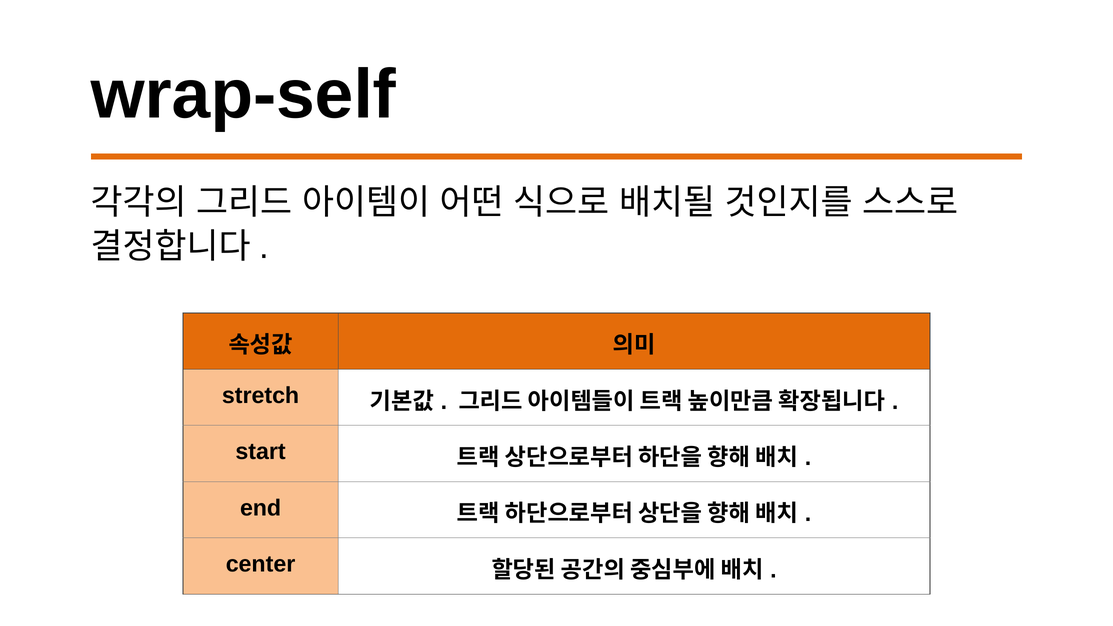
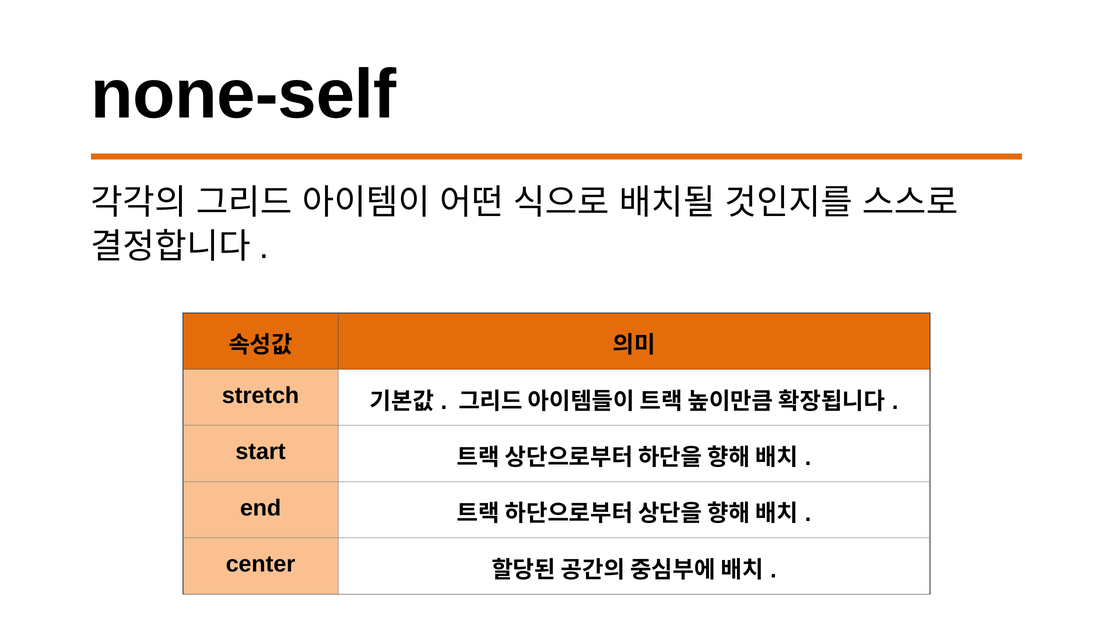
wrap-self: wrap-self -> none-self
